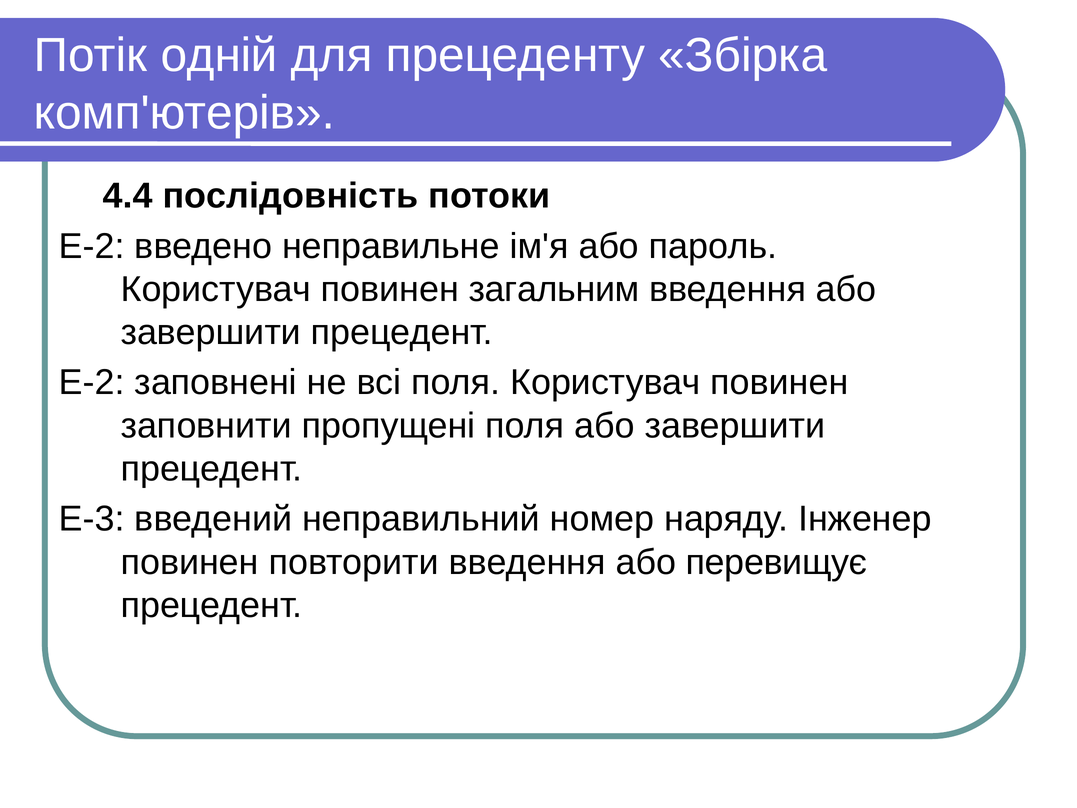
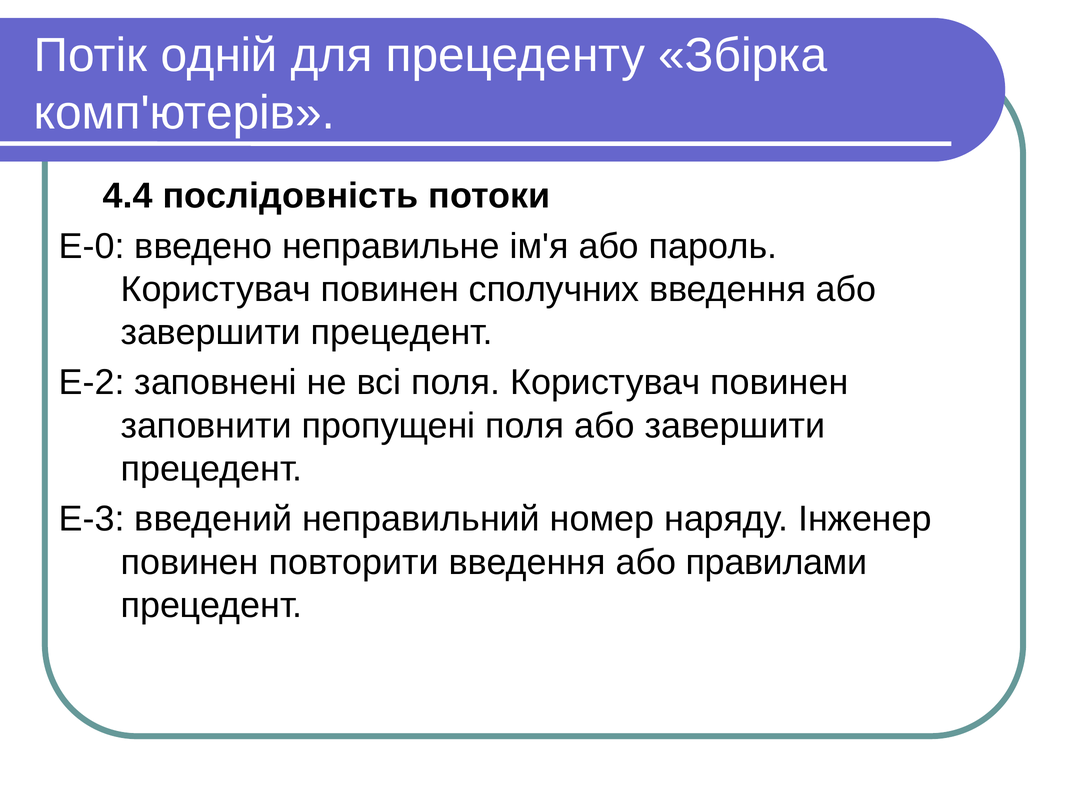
Е-2 at (92, 246): Е-2 -> Е-0
загальним: загальним -> сполучних
перевищує: перевищує -> правилами
